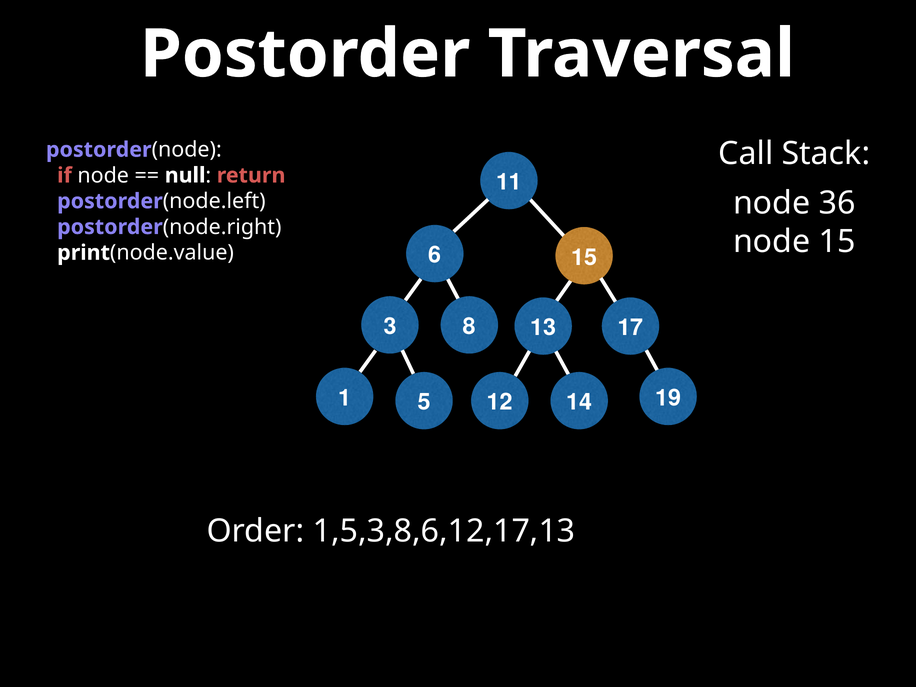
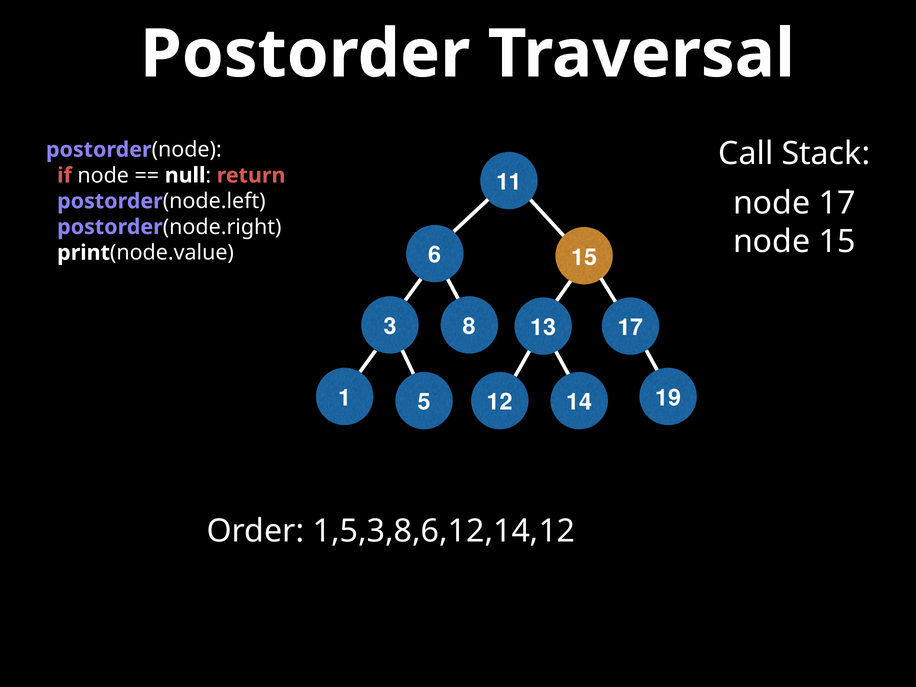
node 36: 36 -> 17
1,5,3,8,6,12,17,13: 1,5,3,8,6,12,17,13 -> 1,5,3,8,6,12,14,12
